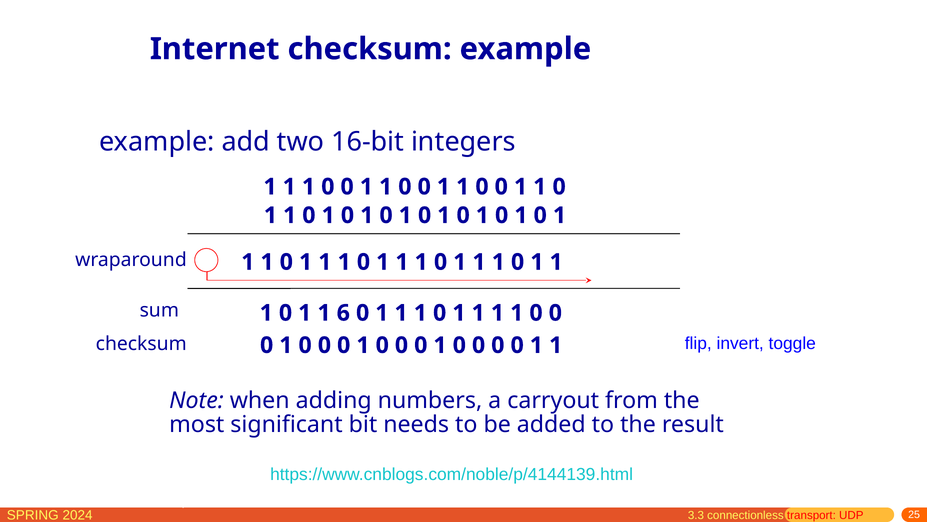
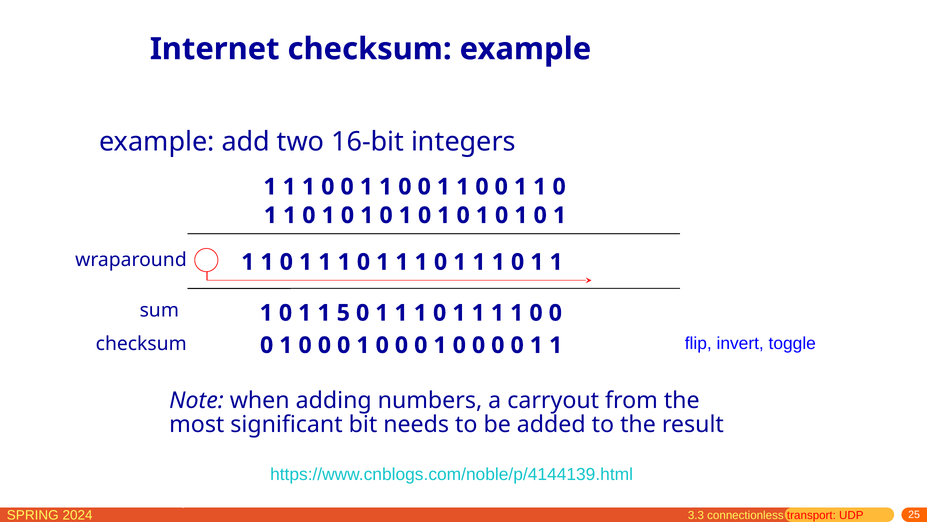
6: 6 -> 5
